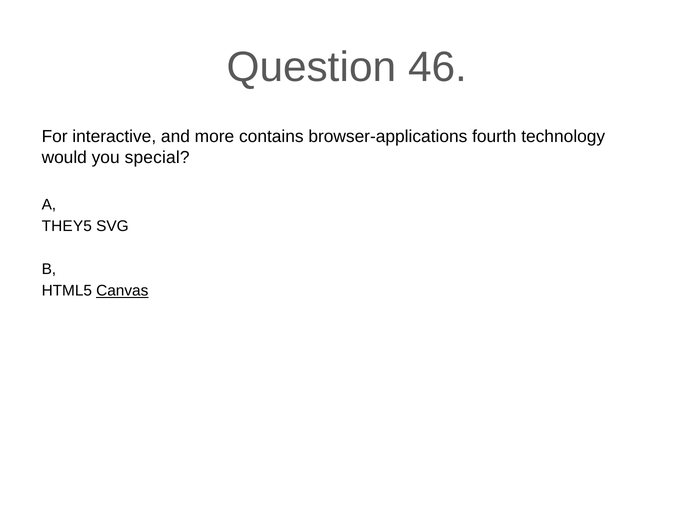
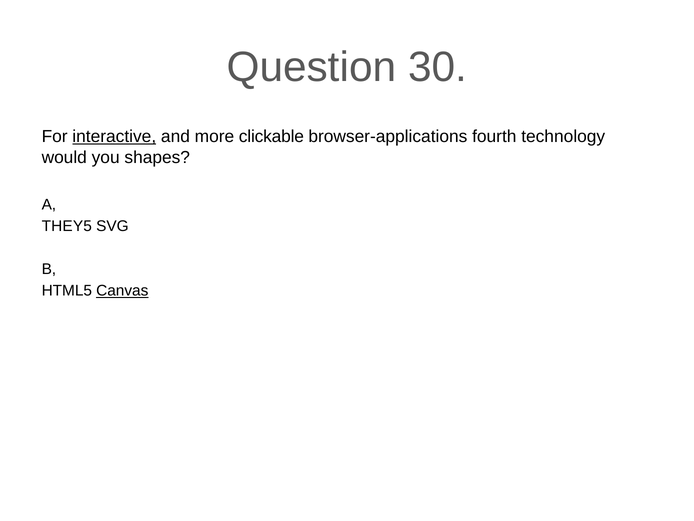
46: 46 -> 30
interactive underline: none -> present
contains: contains -> clickable
special: special -> shapes
